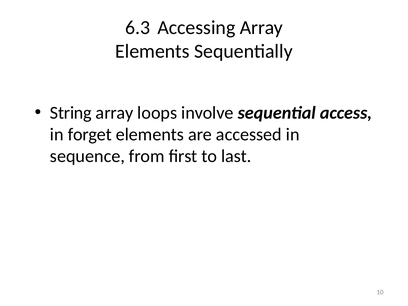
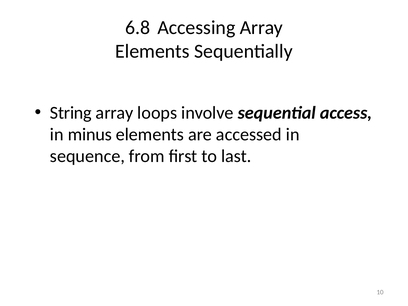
6.3: 6.3 -> 6.8
forget: forget -> minus
